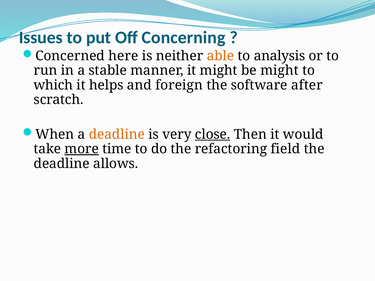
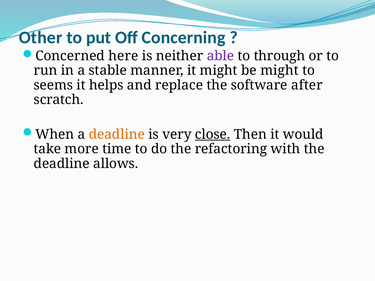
Issues: Issues -> Other
able colour: orange -> purple
analysis: analysis -> through
which: which -> seems
foreign: foreign -> replace
more underline: present -> none
field: field -> with
